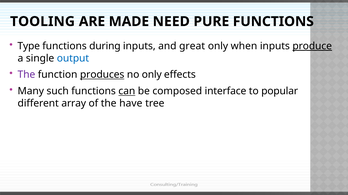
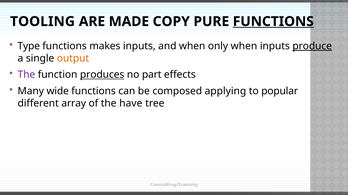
NEED: NEED -> COPY
FUNCTIONS at (273, 22) underline: none -> present
during: during -> makes
and great: great -> when
output colour: blue -> orange
no only: only -> part
such: such -> wide
can underline: present -> none
interface: interface -> applying
